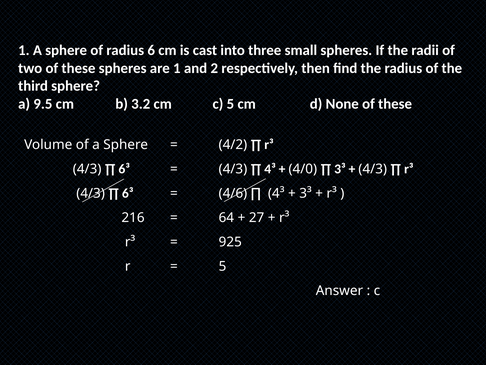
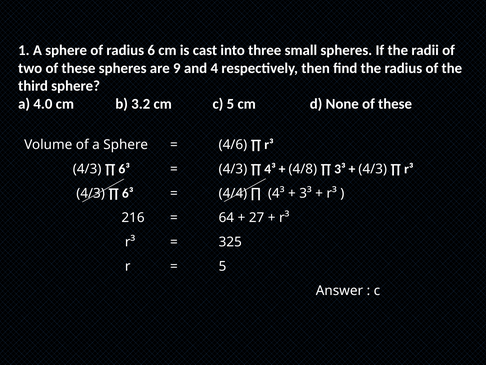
are 1: 1 -> 9
2: 2 -> 4
9.5: 9.5 -> 4.0
4/2: 4/2 -> 4/6
4/0: 4/0 -> 4/8
4/6: 4/6 -> 4/4
925: 925 -> 325
